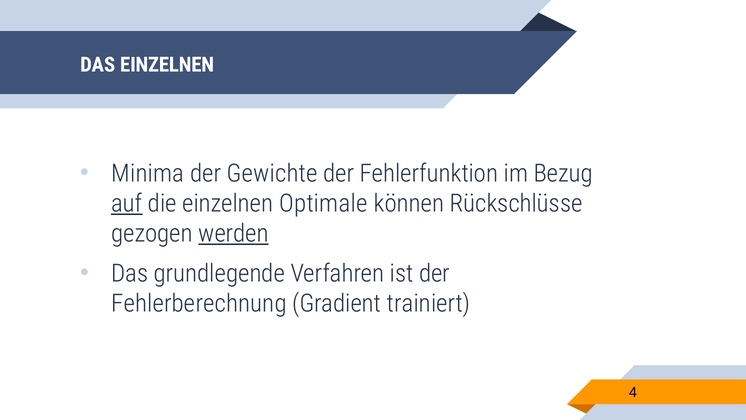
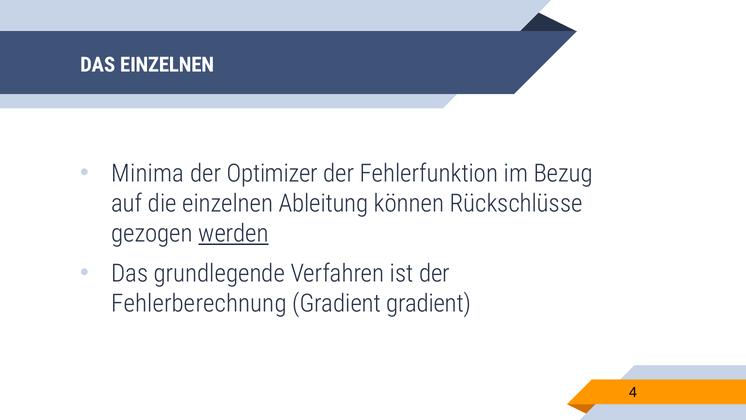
Gewichte: Gewichte -> Optimizer
auf underline: present -> none
Optimale: Optimale -> Ableitung
Gradient trainiert: trainiert -> gradient
